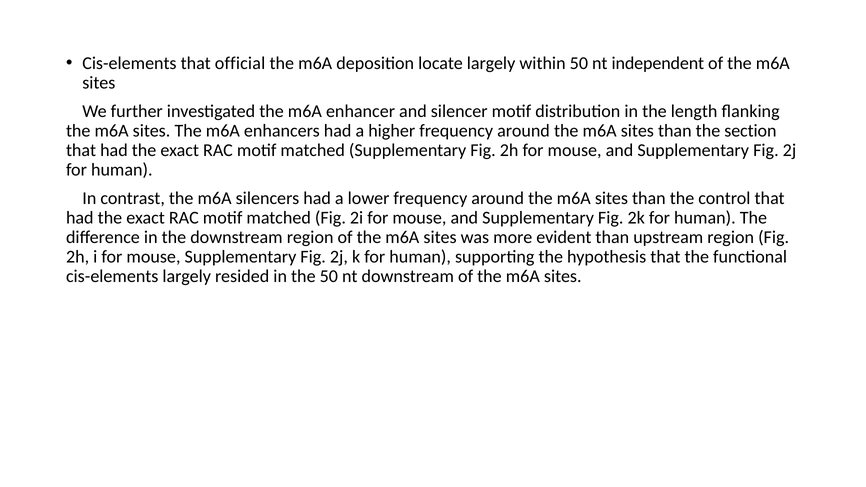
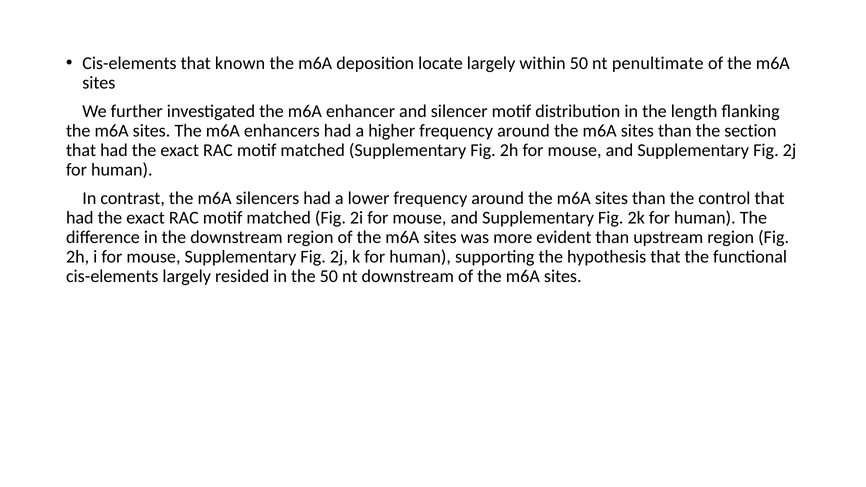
official: official -> known
independent: independent -> penultimate
